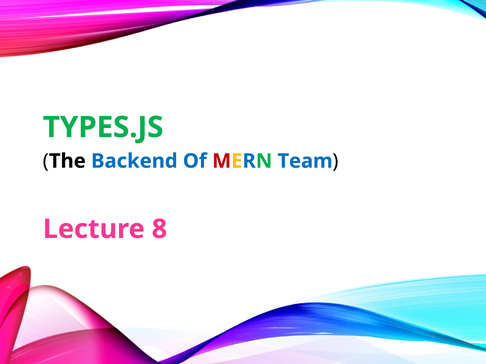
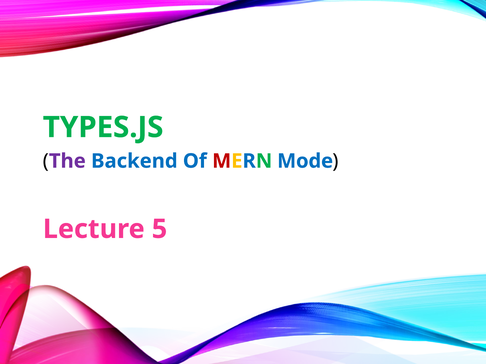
The colour: black -> purple
Team: Team -> Mode
8: 8 -> 5
